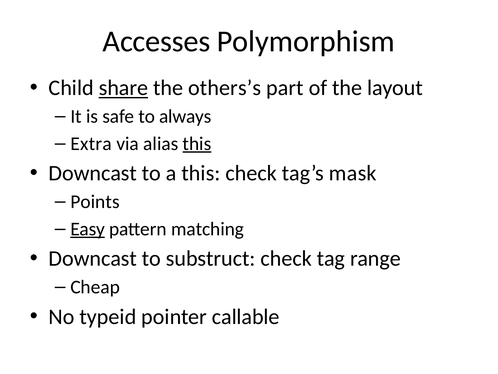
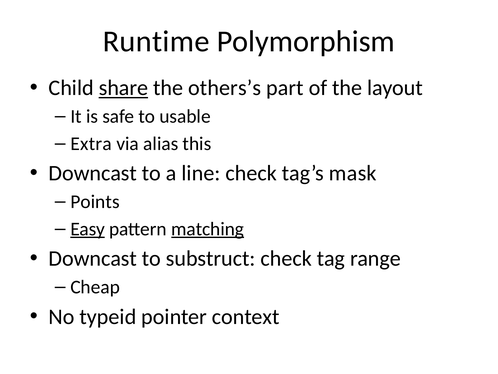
Accesses: Accesses -> Runtime
always: always -> usable
this at (197, 144) underline: present -> none
a this: this -> line
matching underline: none -> present
callable: callable -> context
